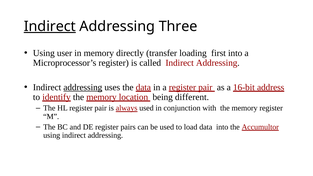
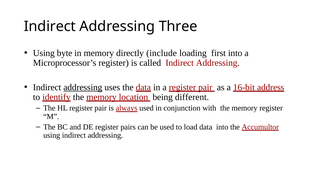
Indirect at (50, 26) underline: present -> none
user: user -> byte
transfer: transfer -> include
